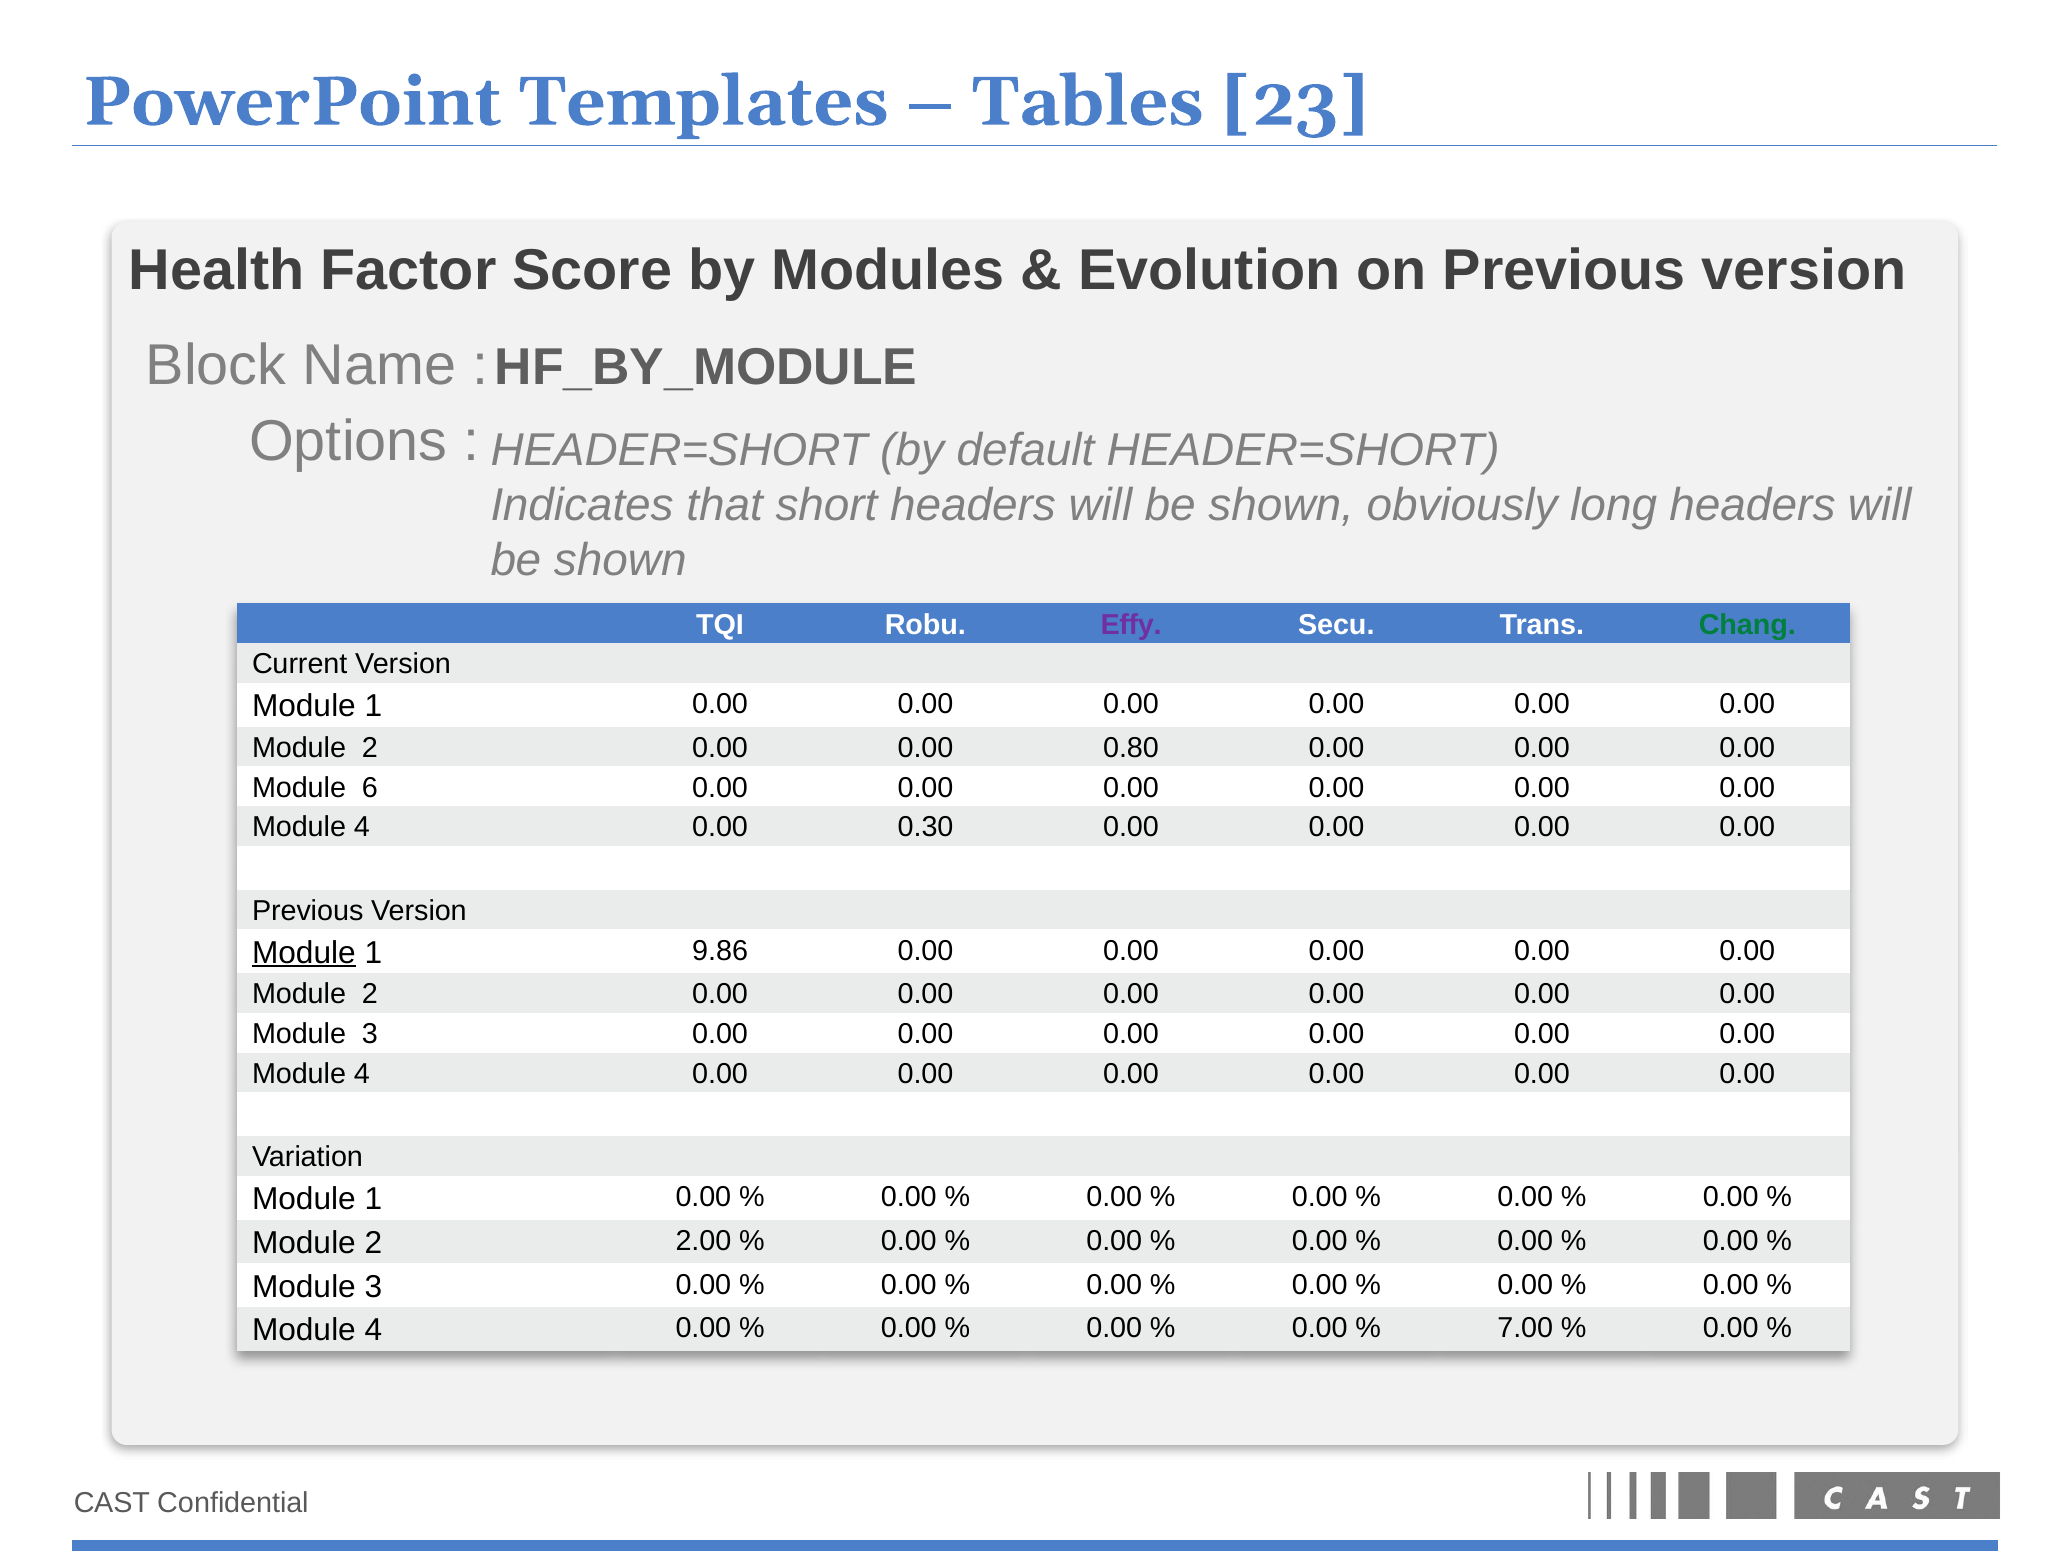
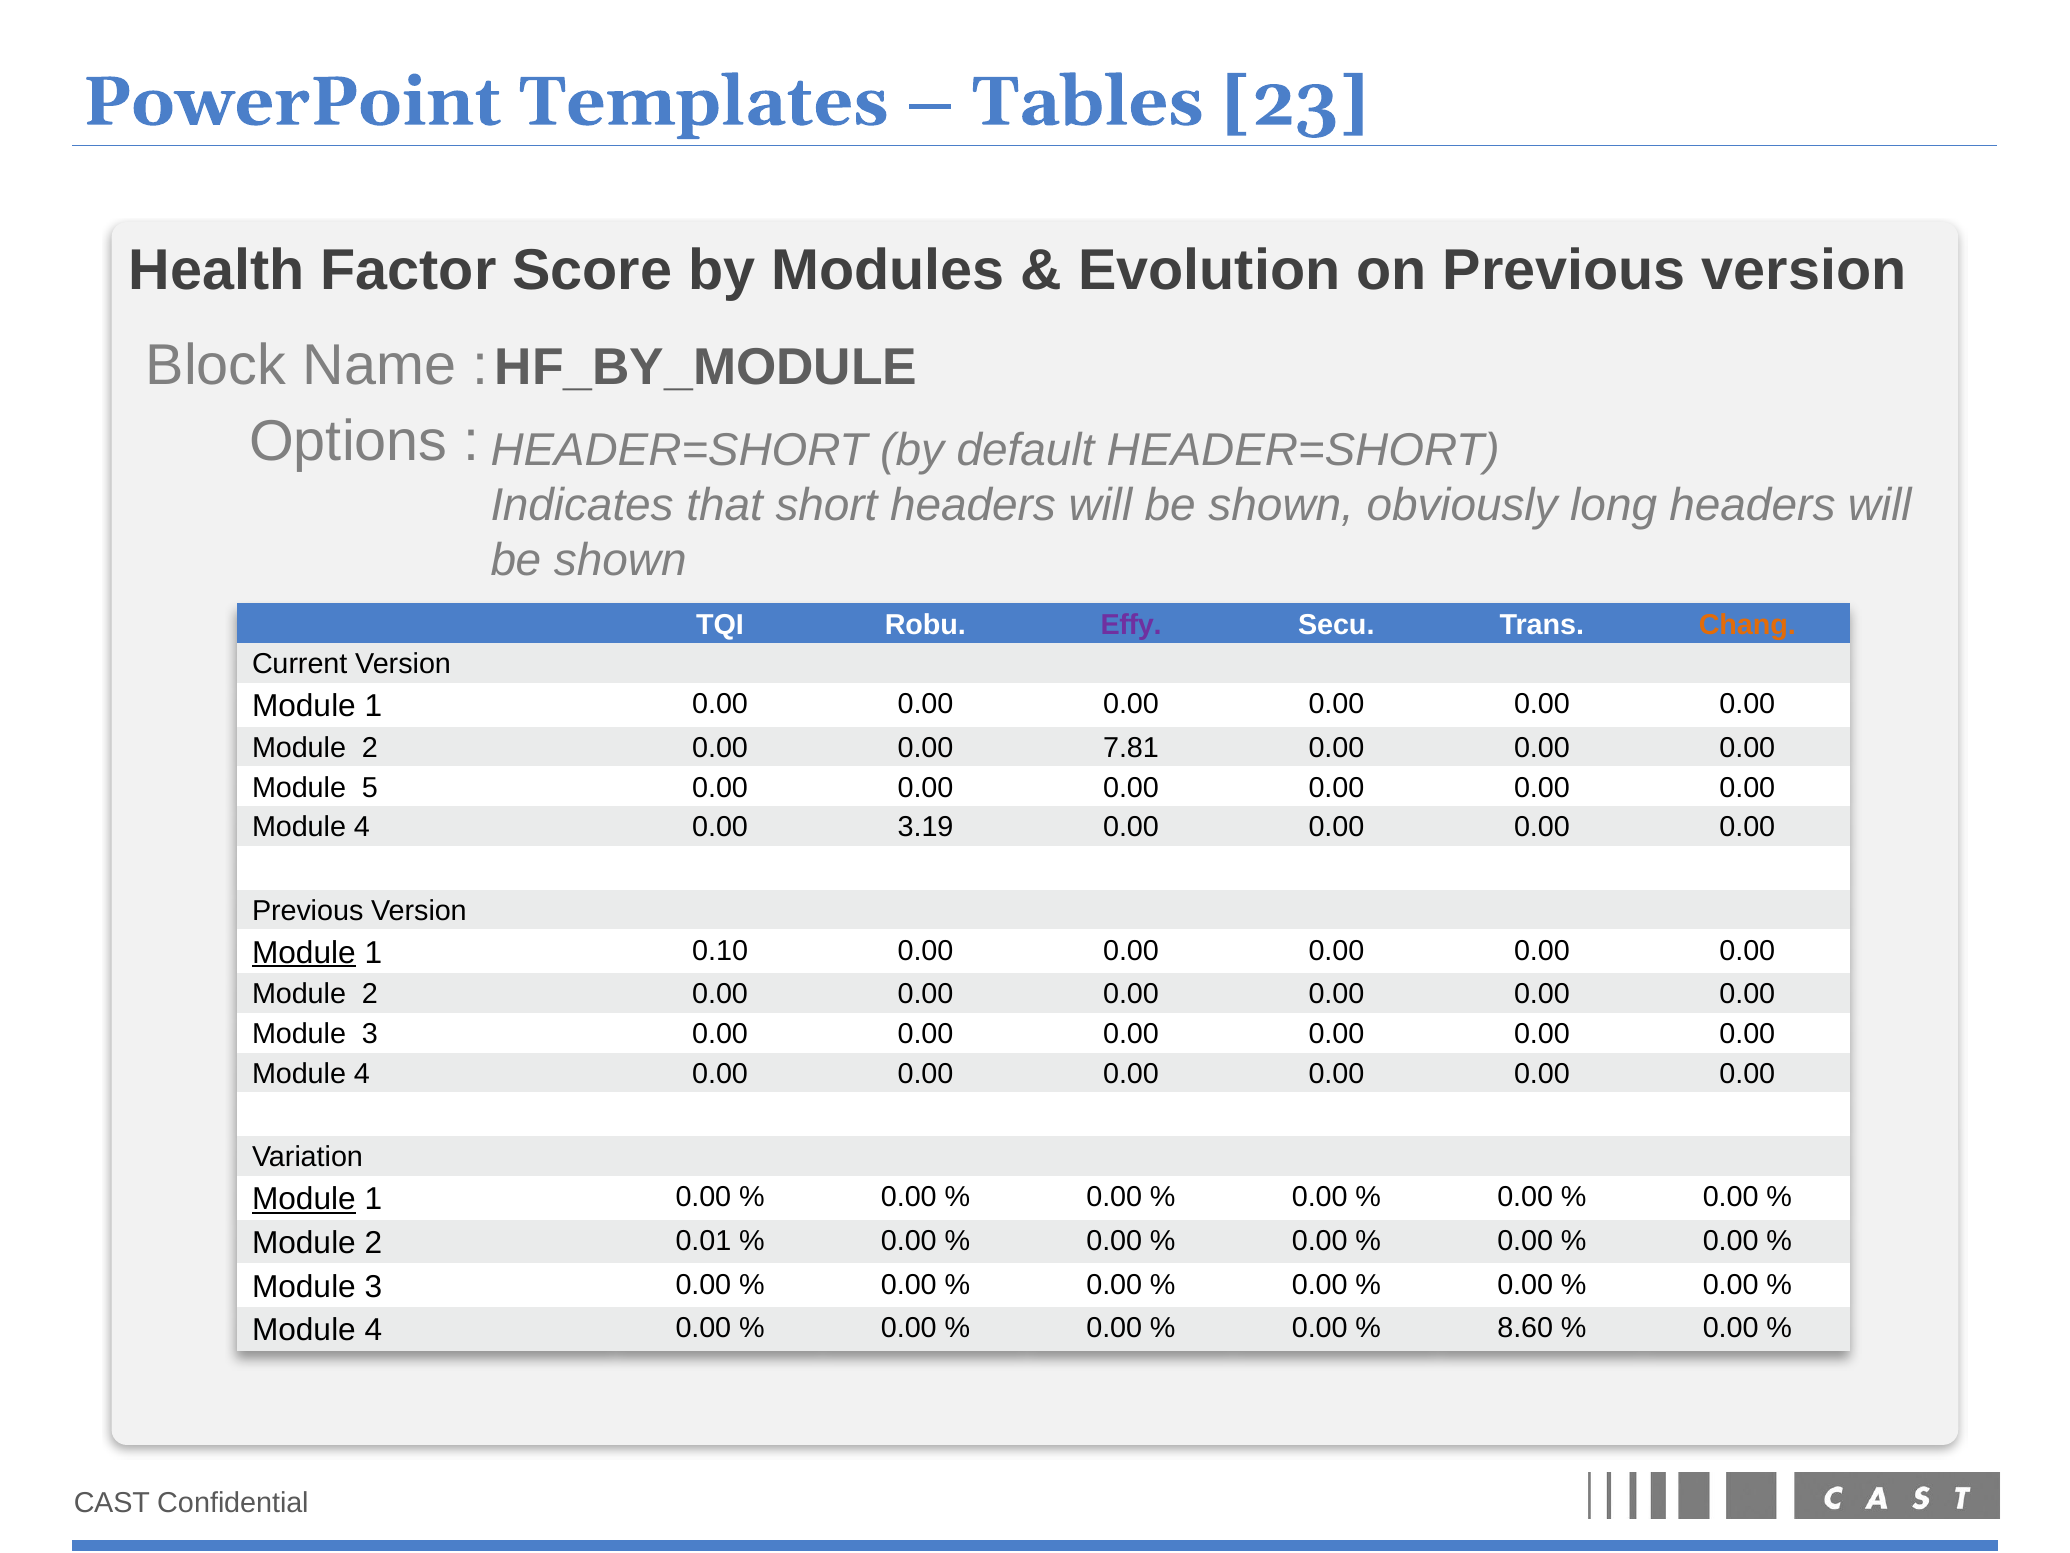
Chang colour: green -> orange
0.80: 0.80 -> 7.81
6: 6 -> 5
0.30: 0.30 -> 3.19
9.86: 9.86 -> 0.10
Module at (304, 1199) underline: none -> present
2.00: 2.00 -> 0.01
7.00: 7.00 -> 8.60
